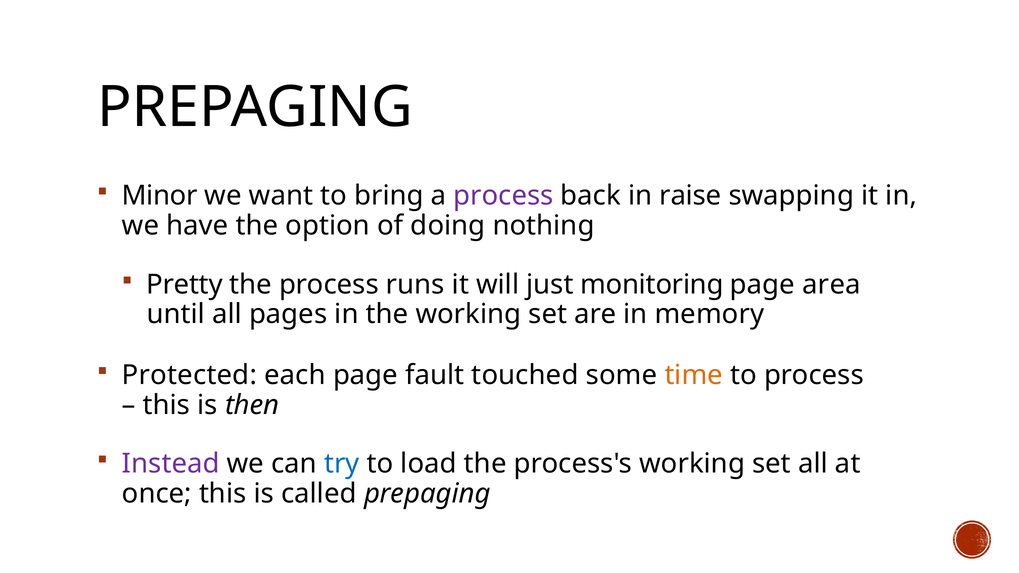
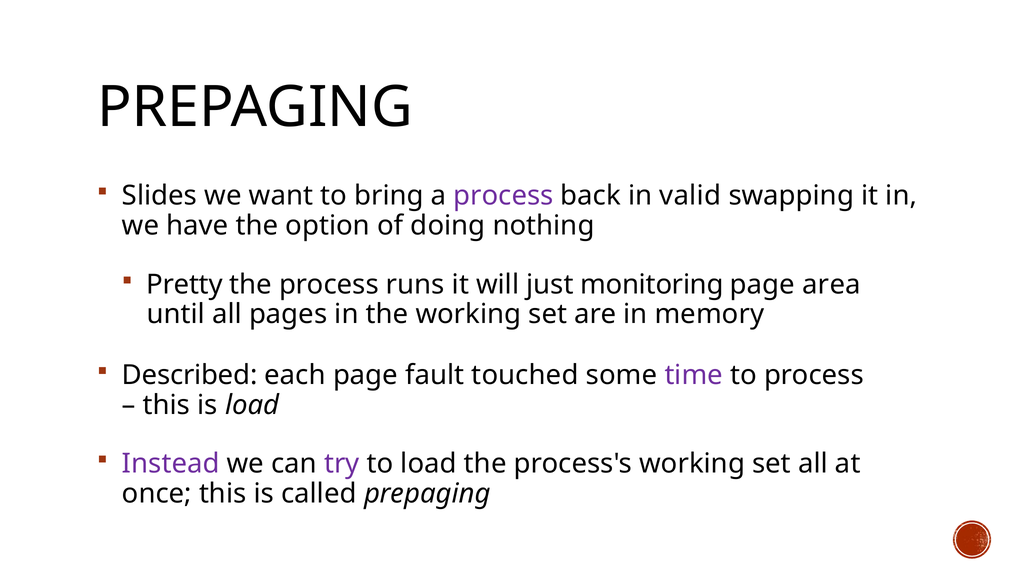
Minor: Minor -> Slides
raise: raise -> valid
Protected: Protected -> Described
time colour: orange -> purple
is then: then -> load
try colour: blue -> purple
